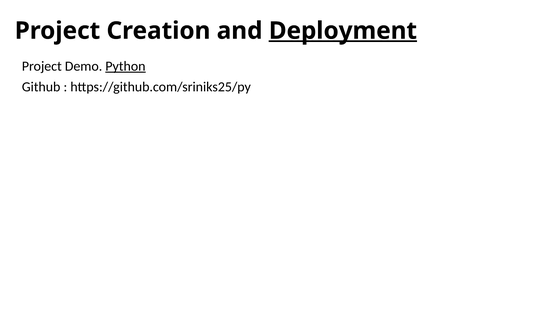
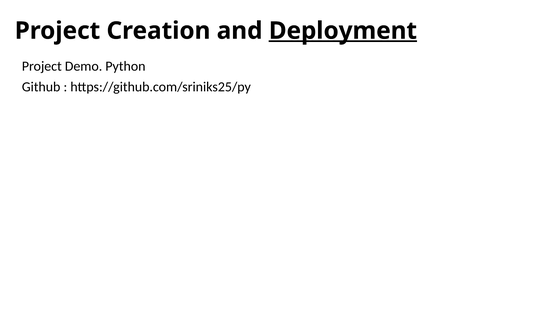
Python underline: present -> none
